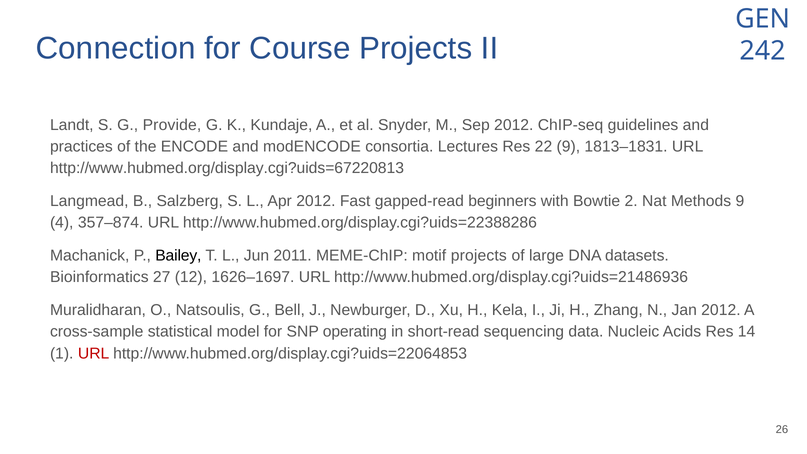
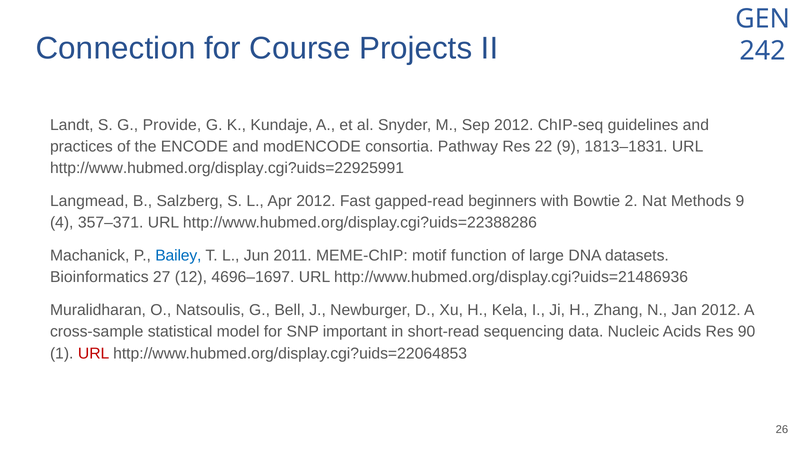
Lectures: Lectures -> Pathway
http://www.hubmed.org/display.cgi?uids=67220813: http://www.hubmed.org/display.cgi?uids=67220813 -> http://www.hubmed.org/display.cgi?uids=22925991
357–874: 357–874 -> 357–371
Bailey colour: black -> blue
motif projects: projects -> function
1626–1697: 1626–1697 -> 4696–1697
operating: operating -> important
14: 14 -> 90
